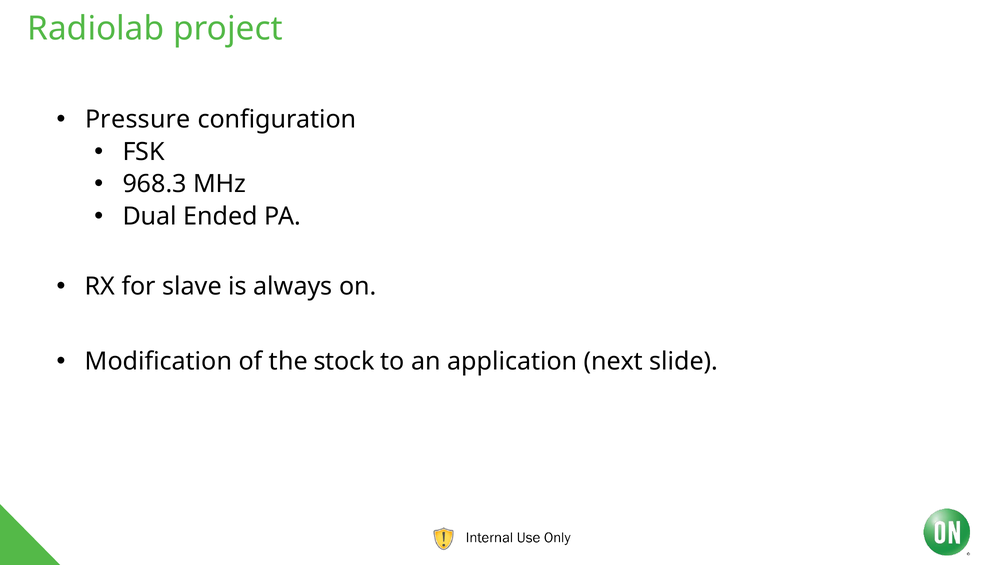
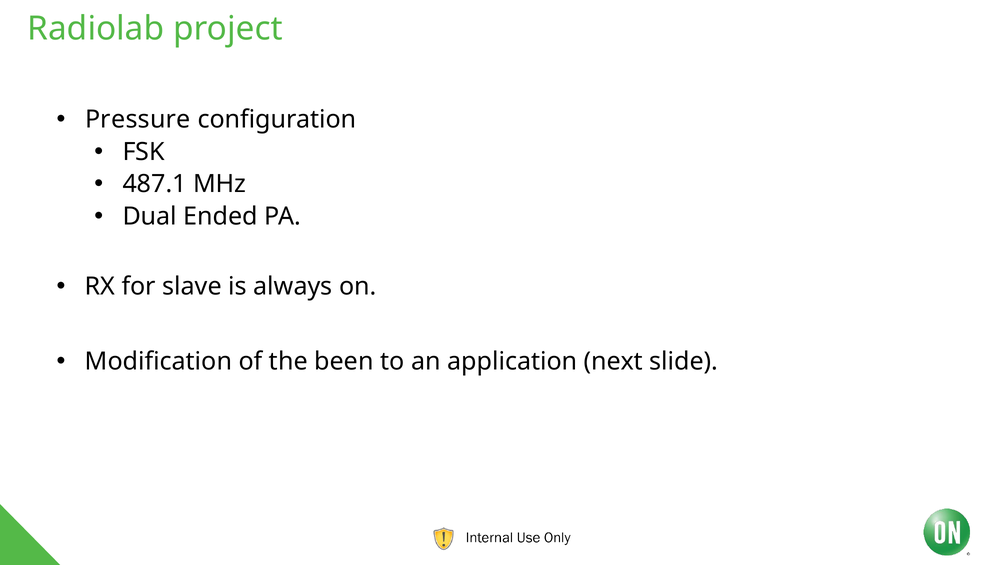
968.3: 968.3 -> 487.1
stock: stock -> been
